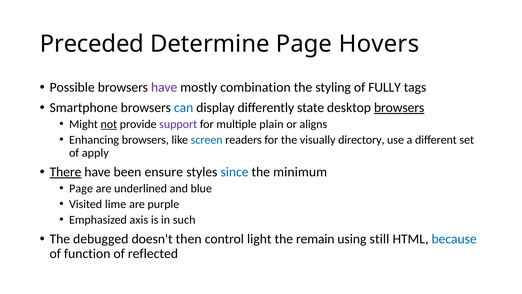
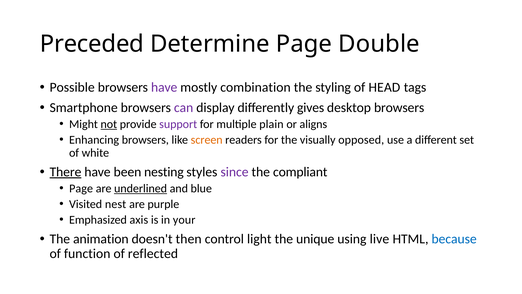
Hovers: Hovers -> Double
FULLY: FULLY -> HEAD
can colour: blue -> purple
state: state -> gives
browsers at (399, 107) underline: present -> none
screen colour: blue -> orange
directory: directory -> opposed
apply: apply -> white
ensure: ensure -> nesting
since colour: blue -> purple
minimum: minimum -> compliant
underlined underline: none -> present
lime: lime -> nest
such: such -> your
debugged: debugged -> animation
remain: remain -> unique
still: still -> live
